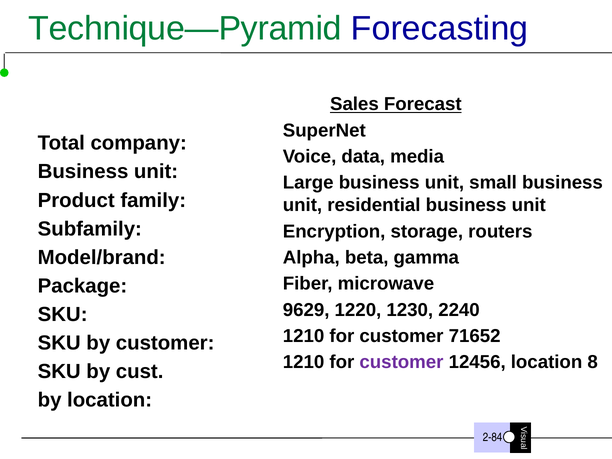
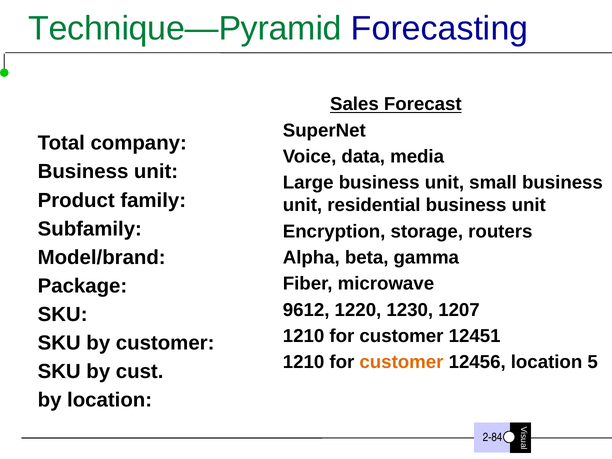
9629: 9629 -> 9612
2240: 2240 -> 1207
71652: 71652 -> 12451
customer at (401, 362) colour: purple -> orange
8: 8 -> 5
